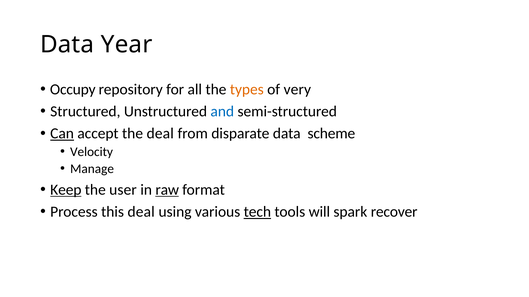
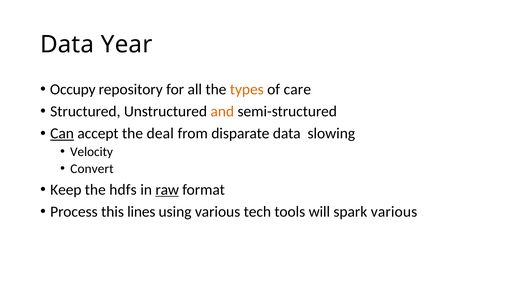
very: very -> care
and colour: blue -> orange
scheme: scheme -> slowing
Manage: Manage -> Convert
Keep underline: present -> none
user: user -> hdfs
this deal: deal -> lines
tech underline: present -> none
spark recover: recover -> various
